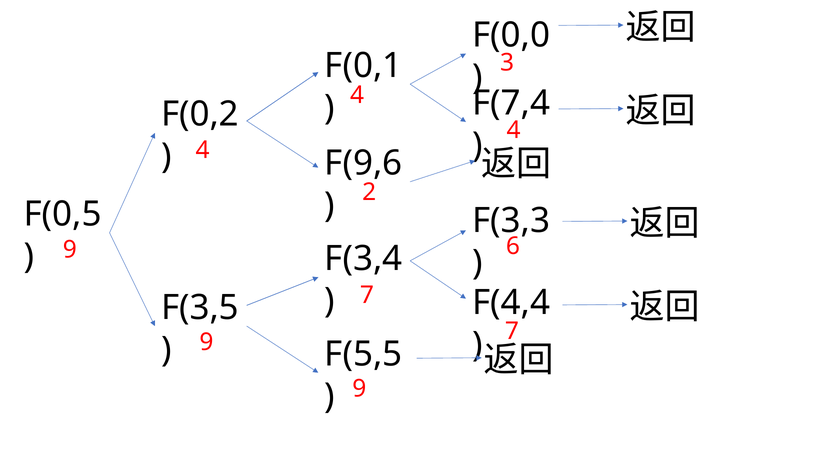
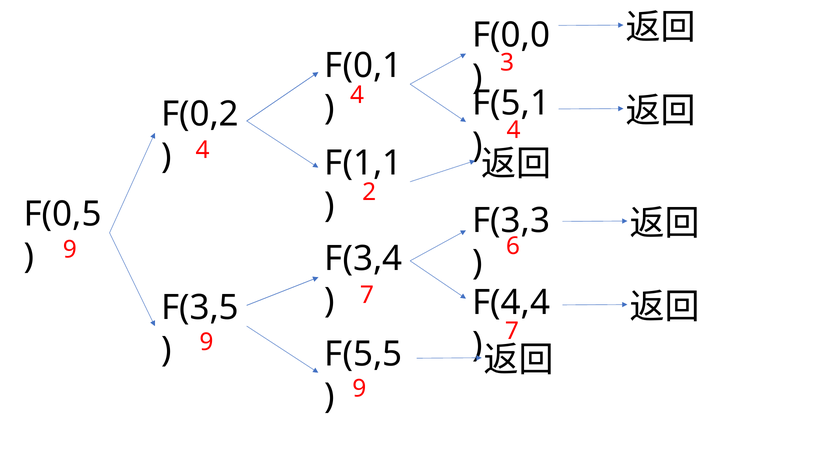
F(7,4: F(7,4 -> F(5,1
F(9,6: F(9,6 -> F(1,1
